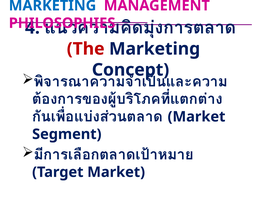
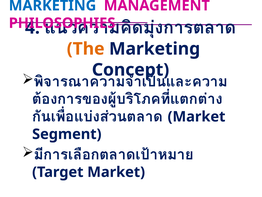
The colour: red -> orange
